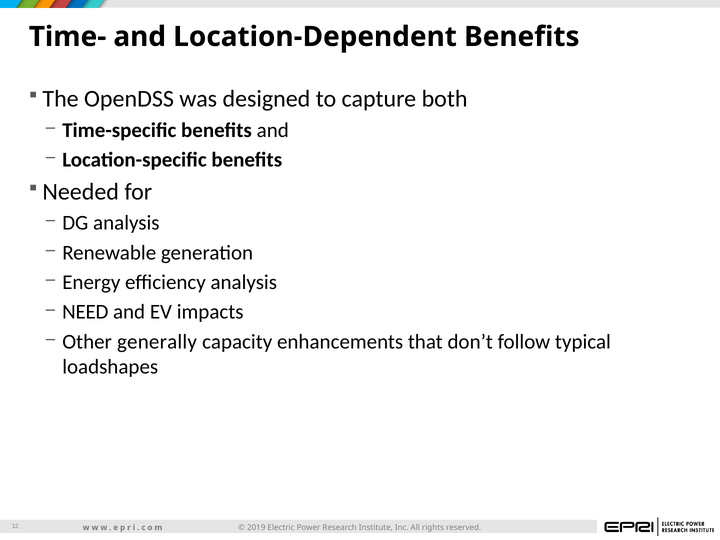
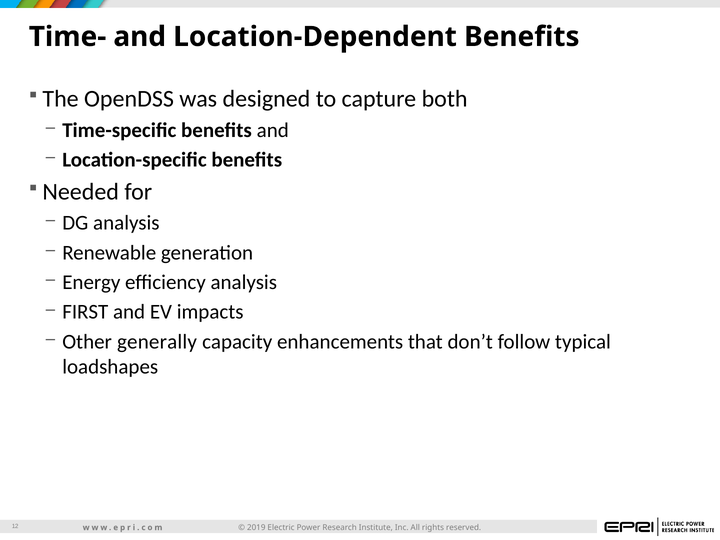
NEED: NEED -> FIRST
